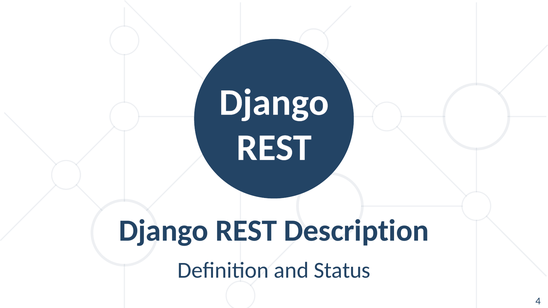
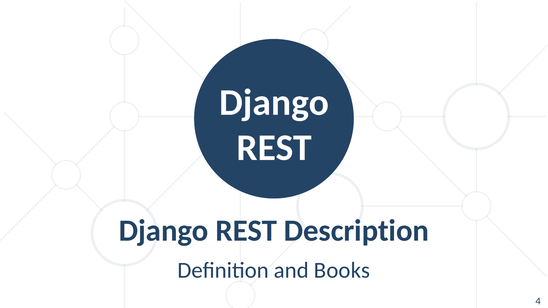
Status: Status -> Books
